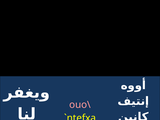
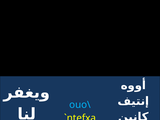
ouo\ colour: pink -> light blue
